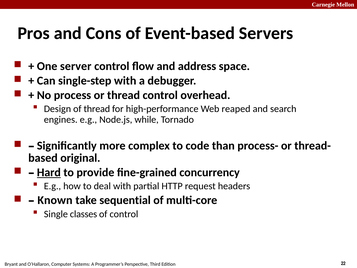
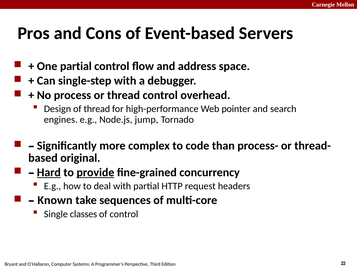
One server: server -> partial
reaped: reaped -> pointer
while: while -> jump
provide underline: none -> present
sequential: sequential -> sequences
